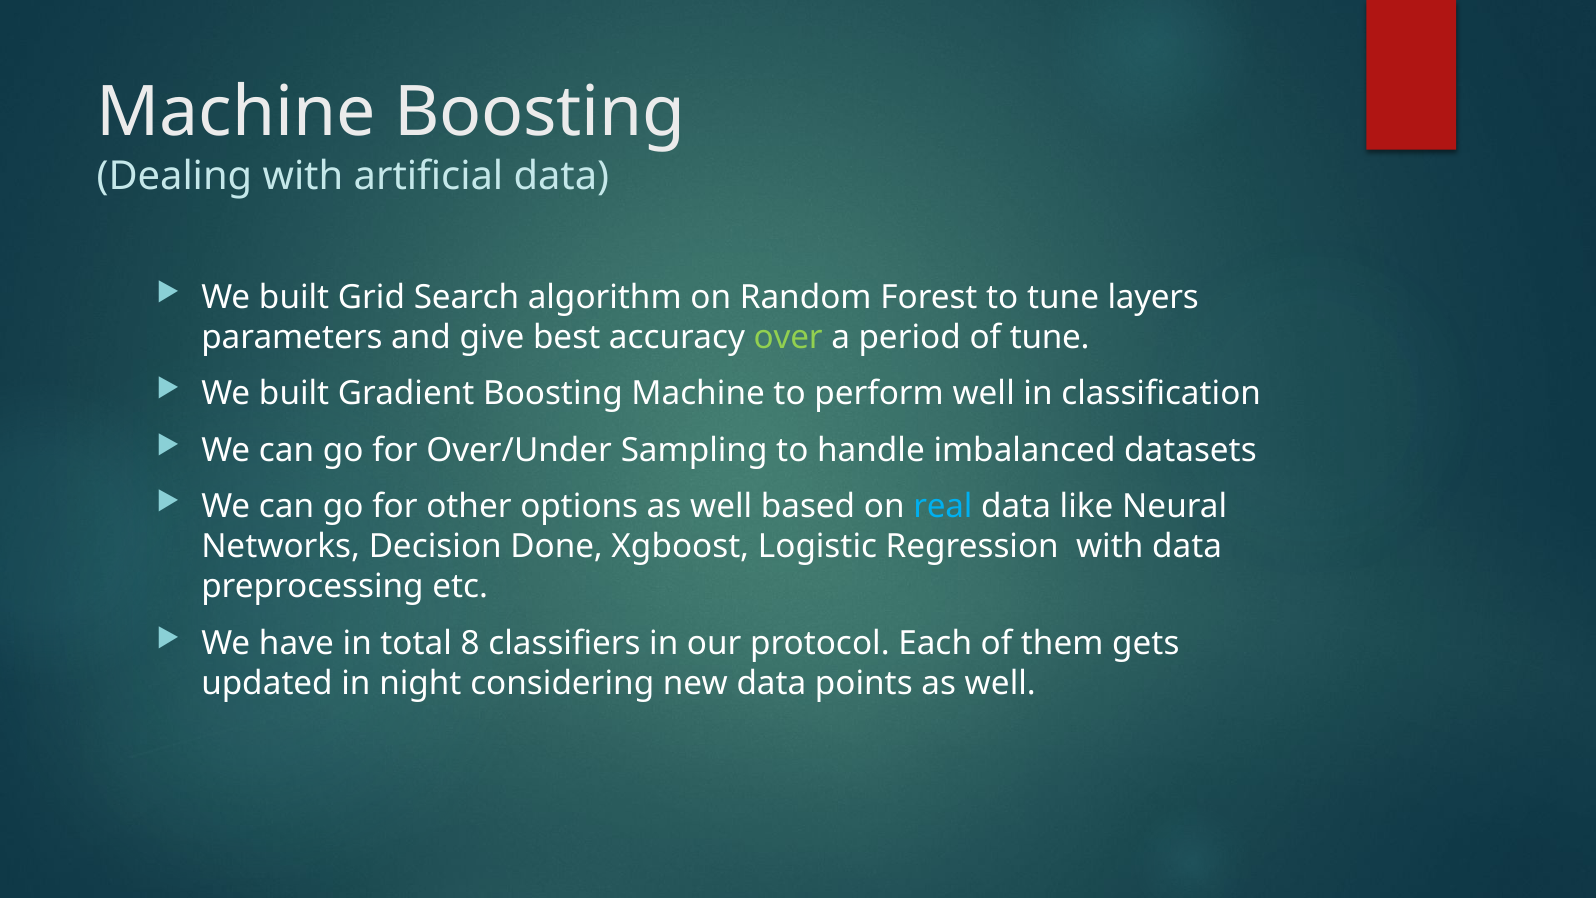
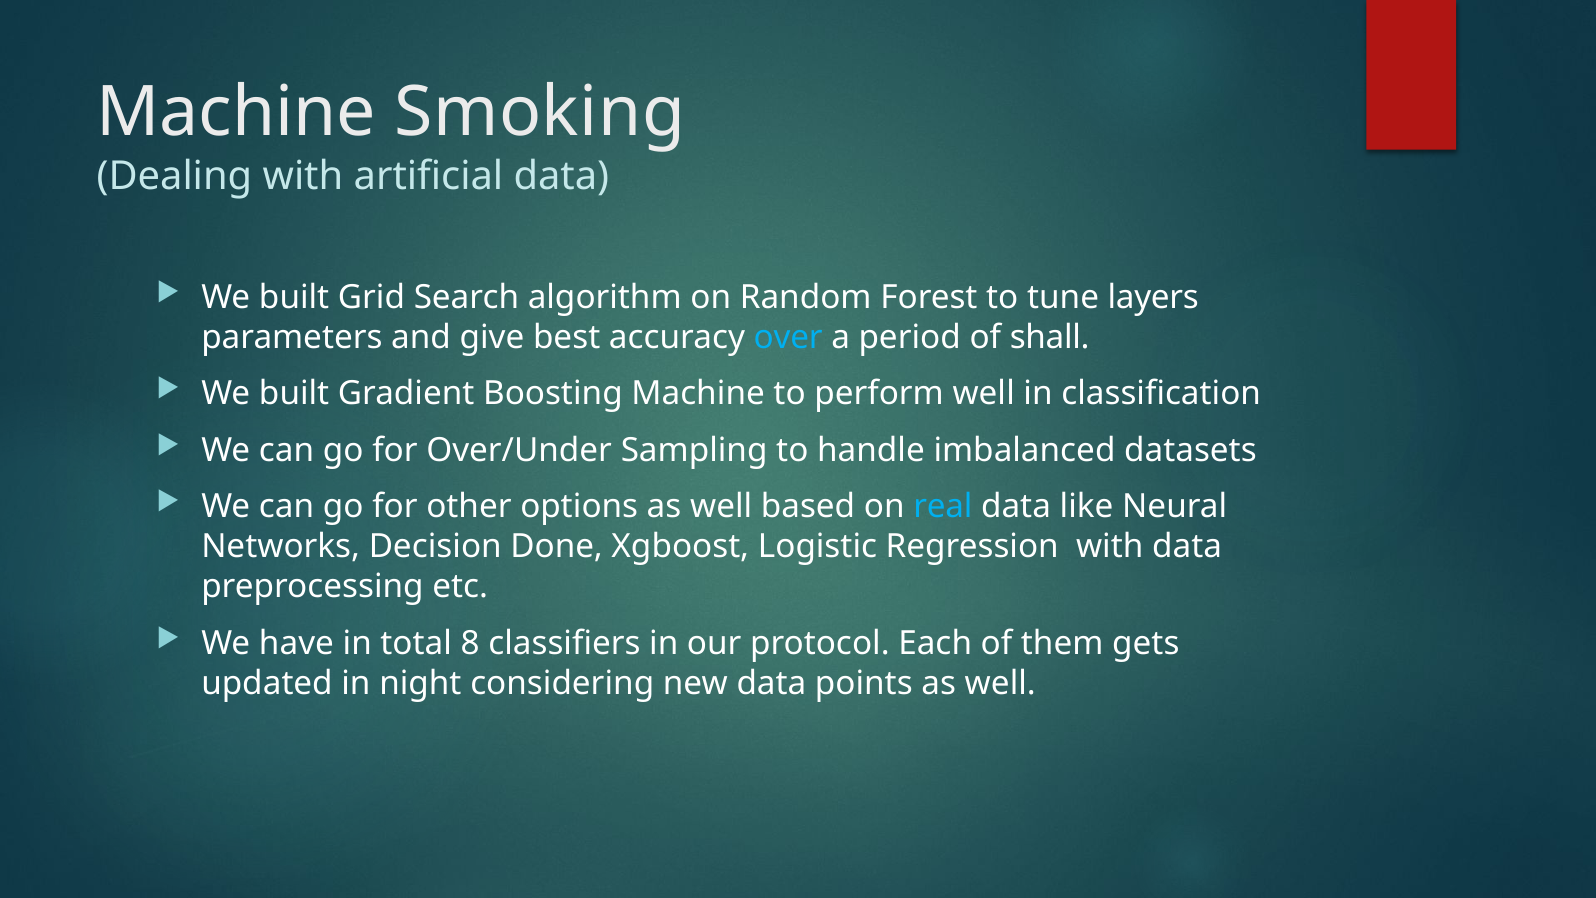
Machine Boosting: Boosting -> Smoking
over colour: light green -> light blue
of tune: tune -> shall
